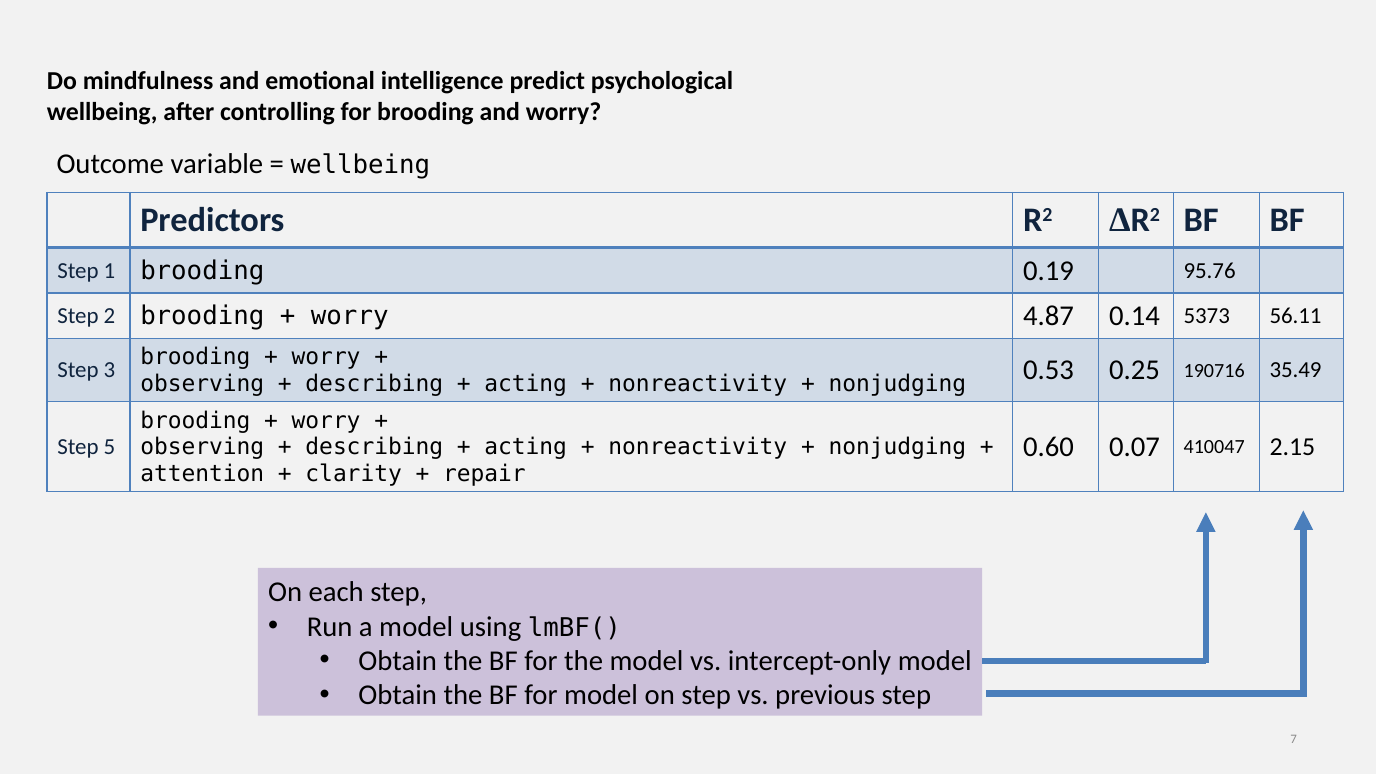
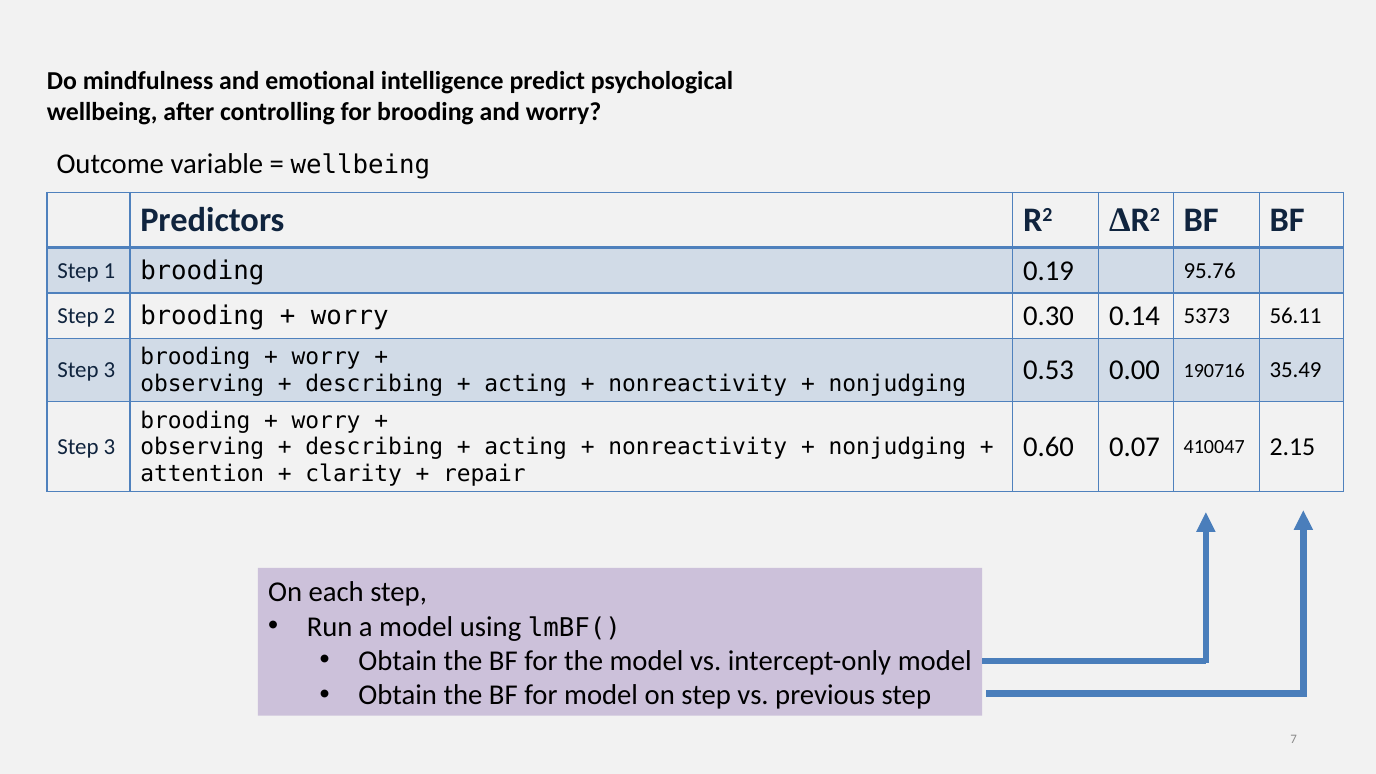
4.87: 4.87 -> 0.30
0.25: 0.25 -> 0.00
5 at (110, 447): 5 -> 3
